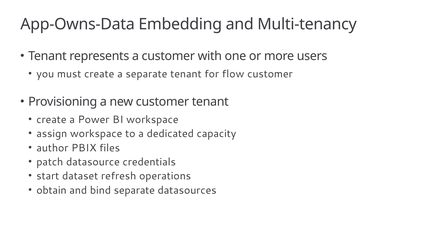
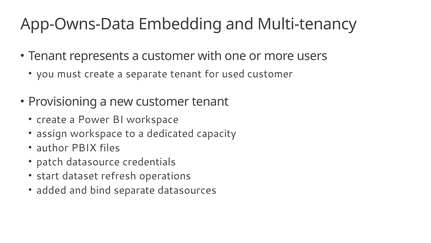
flow: flow -> used
obtain: obtain -> added
